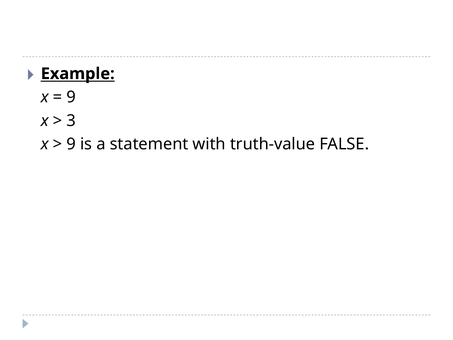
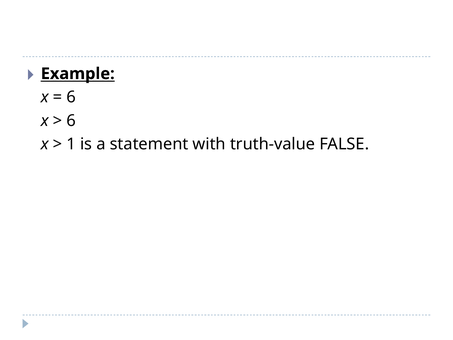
9 at (71, 97): 9 -> 6
3 at (71, 121): 3 -> 6
9 at (71, 144): 9 -> 1
